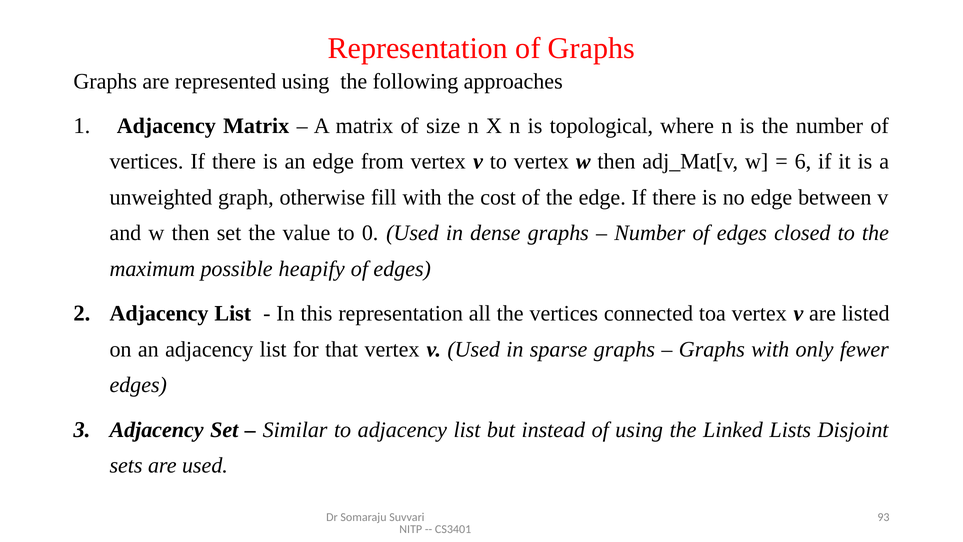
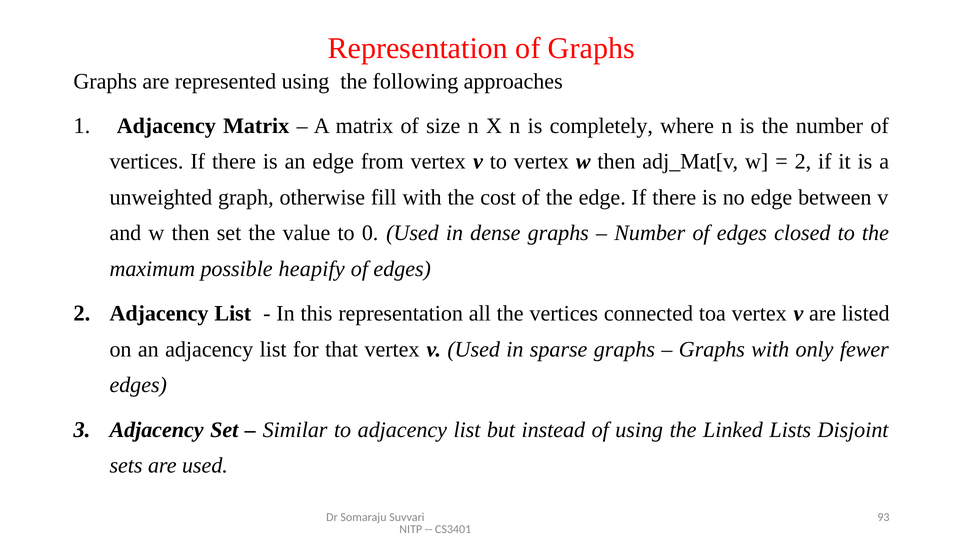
topological: topological -> completely
6 at (803, 162): 6 -> 2
